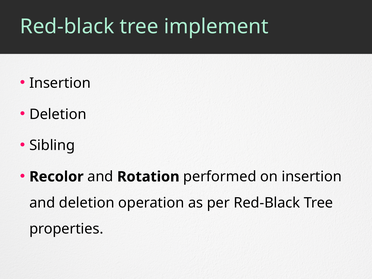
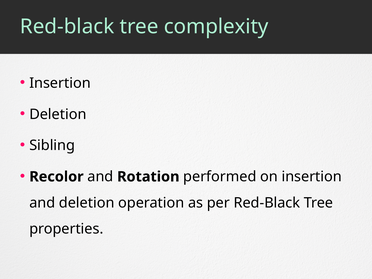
implement: implement -> complexity
